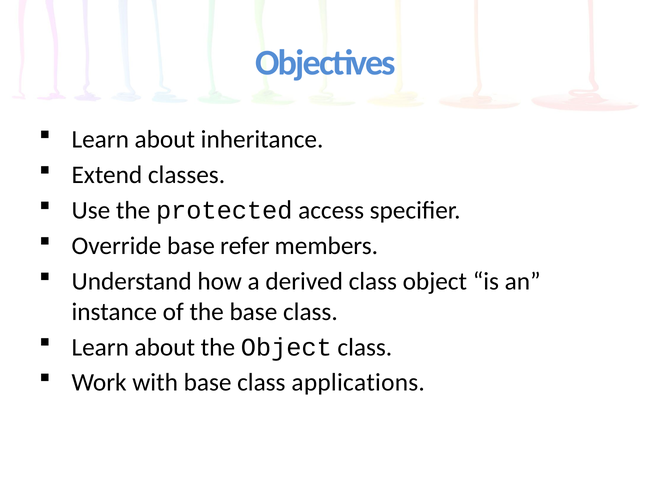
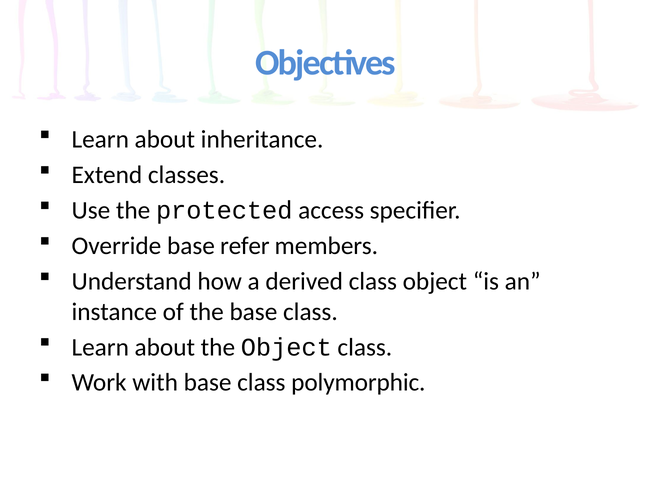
applications: applications -> polymorphic
